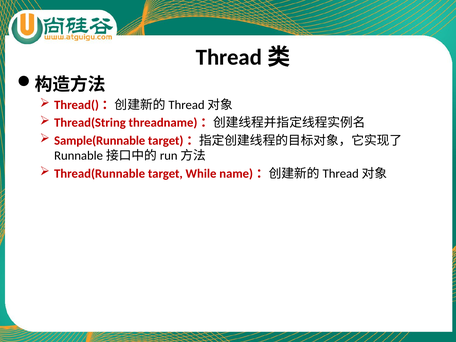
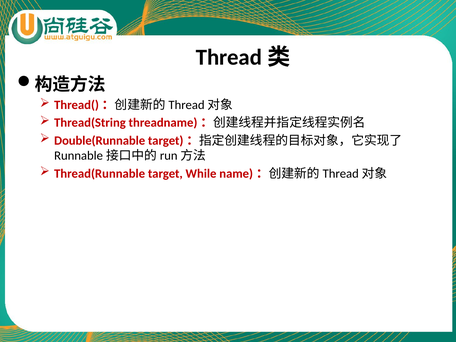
Sample(Runnable: Sample(Runnable -> Double(Runnable
